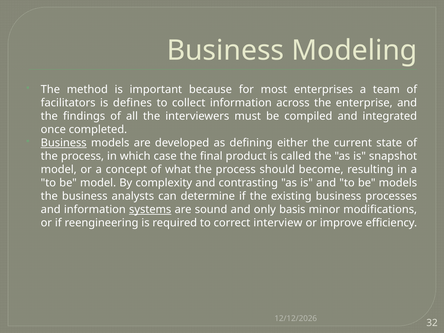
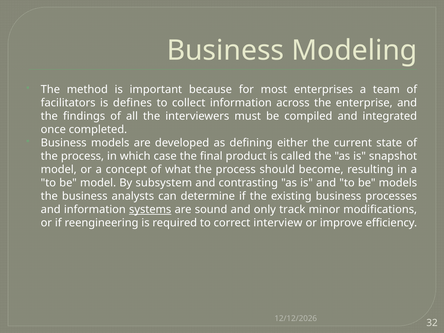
Business at (64, 143) underline: present -> none
complexity: complexity -> subsystem
basis: basis -> track
